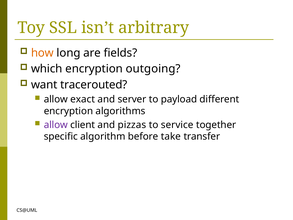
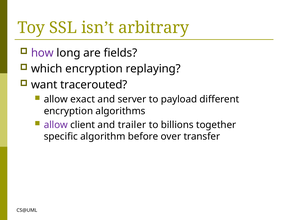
how colour: orange -> purple
outgoing: outgoing -> replaying
pizzas: pizzas -> trailer
service: service -> billions
take: take -> over
